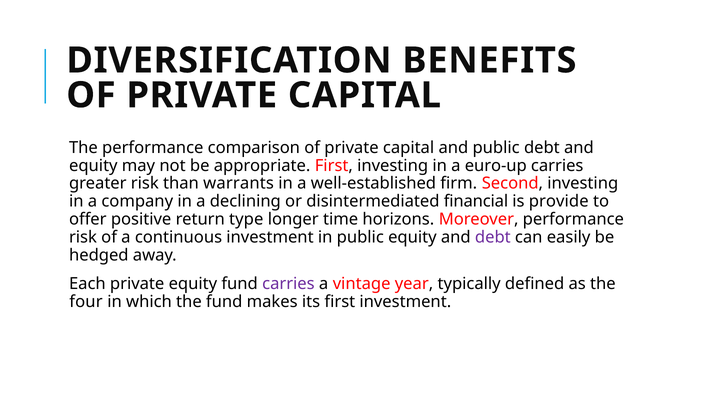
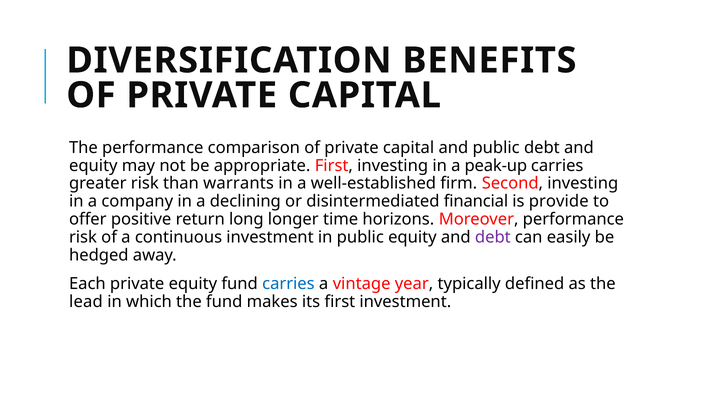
euro-up: euro-up -> peak-up
type: type -> long
carries at (288, 284) colour: purple -> blue
four: four -> lead
